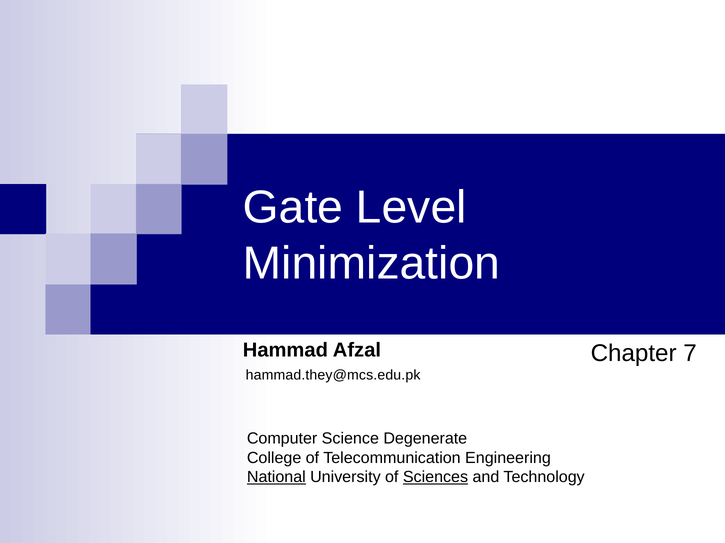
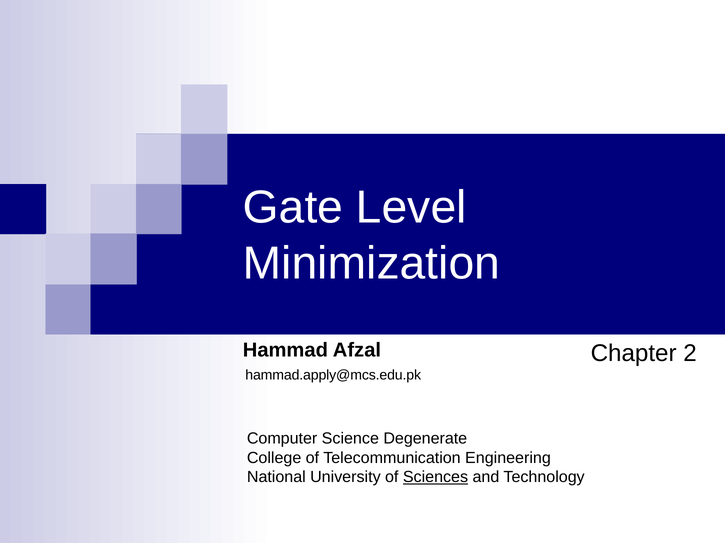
7: 7 -> 2
hammad.they@mcs.edu.pk: hammad.they@mcs.edu.pk -> hammad.apply@mcs.edu.pk
National underline: present -> none
